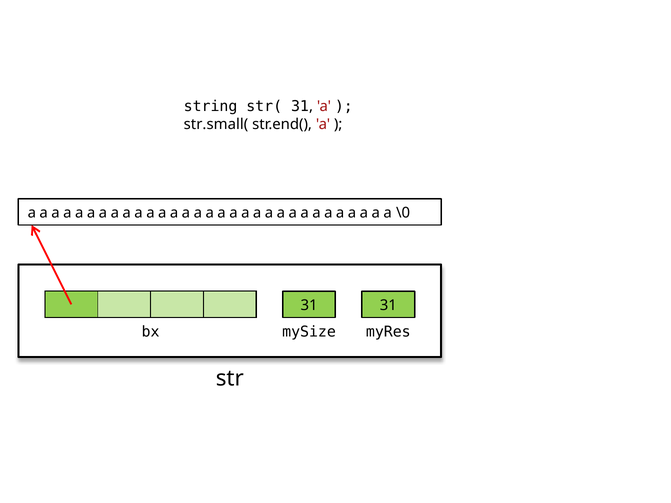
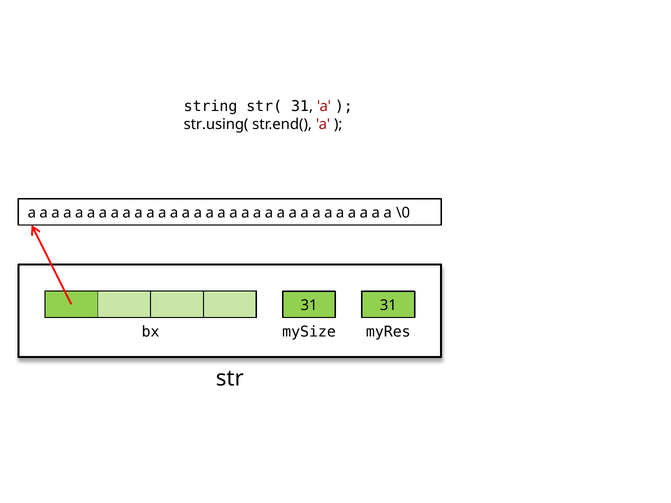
str.small(: str.small( -> str.using(
